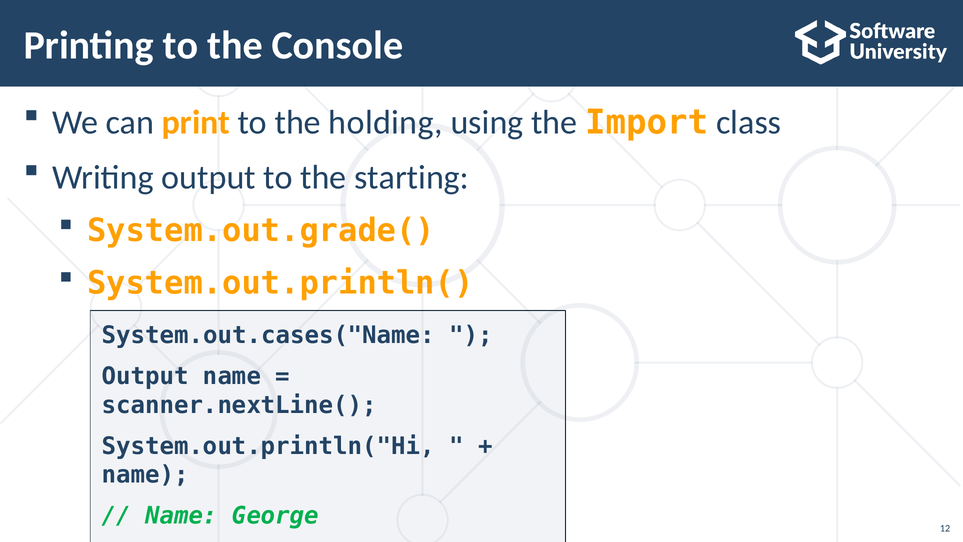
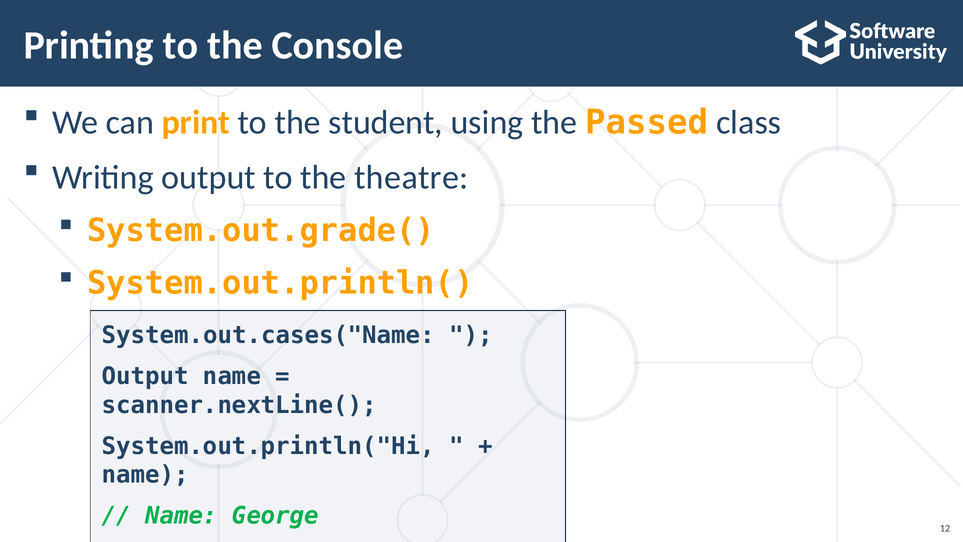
holding: holding -> student
Import: Import -> Passed
starting: starting -> theatre
